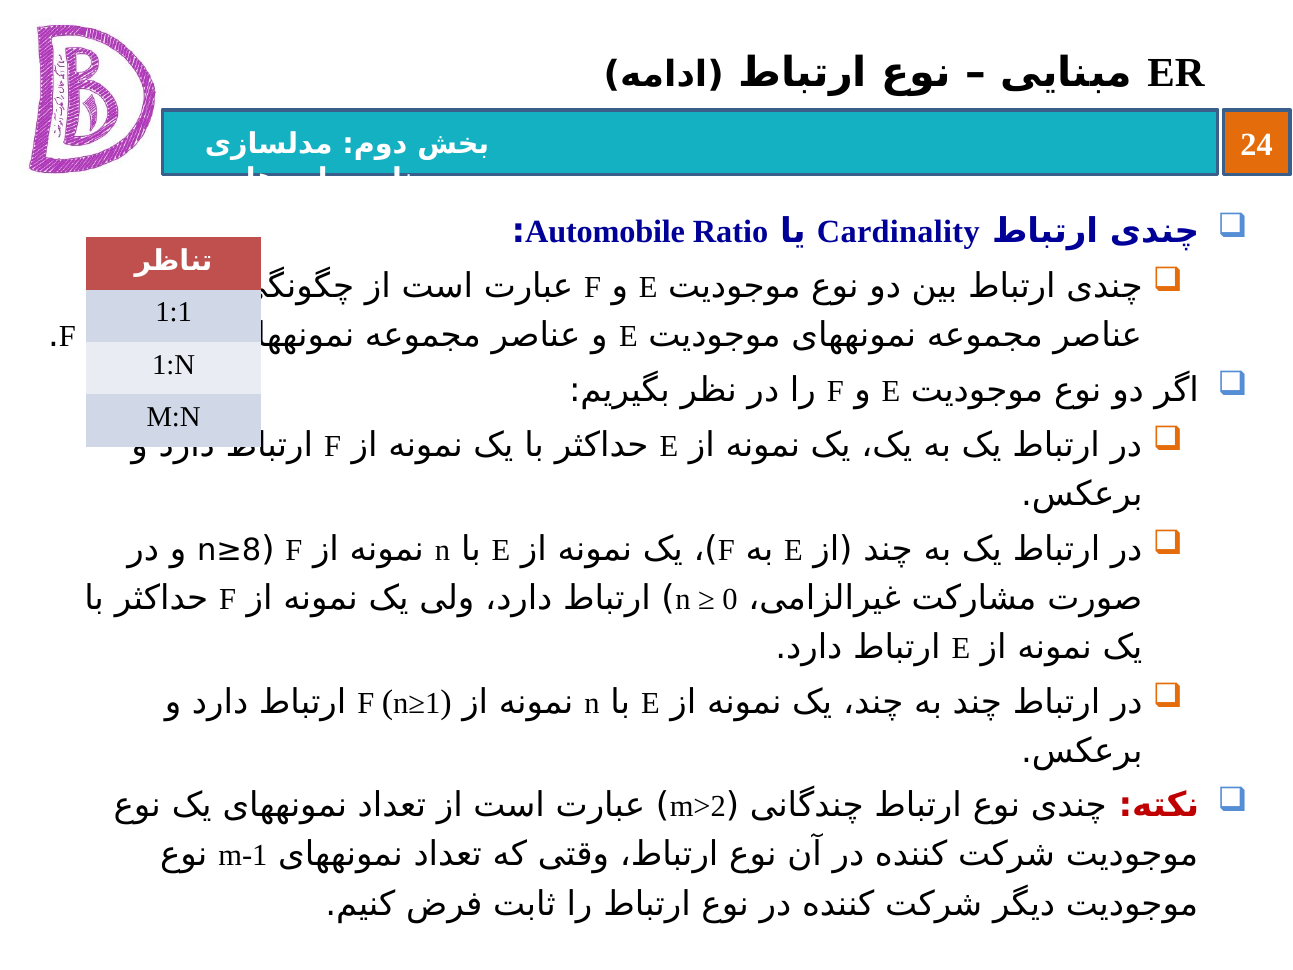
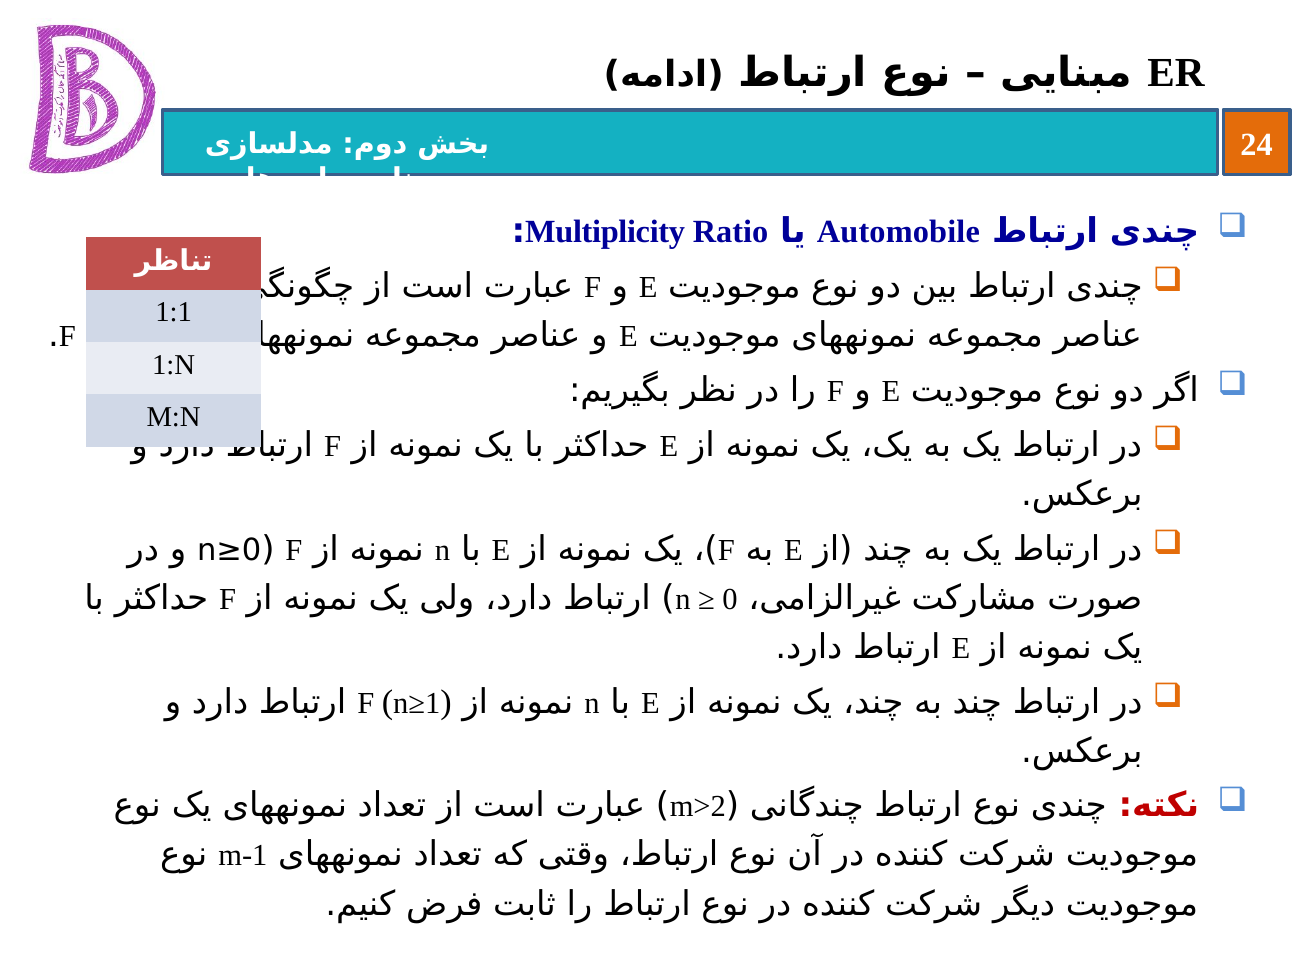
Automobile: Automobile -> Multiplicity
Cardinality: Cardinality -> Automobile
n≥8: n≥8 -> n≥0
